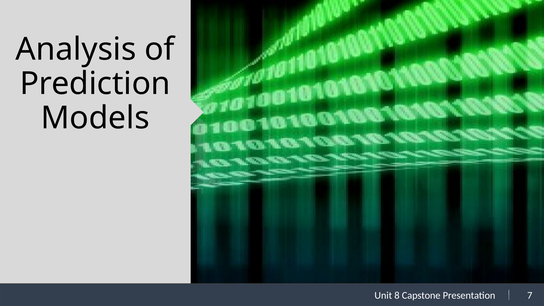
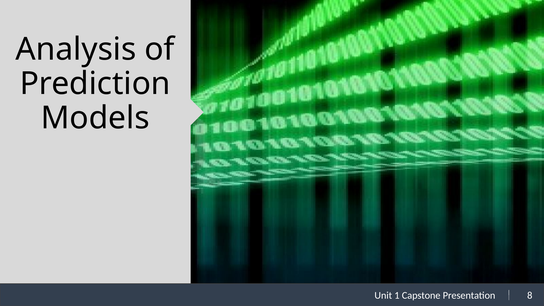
8: 8 -> 1
7: 7 -> 8
